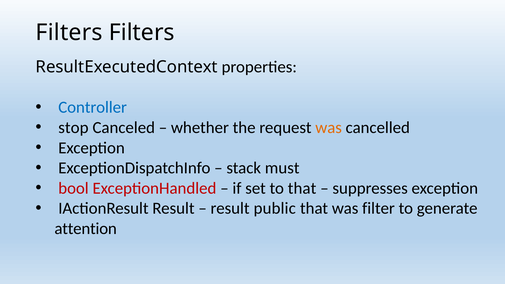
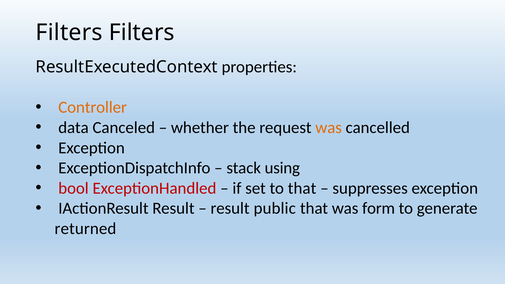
Controller colour: blue -> orange
stop: stop -> data
must: must -> using
filter: filter -> form
attention: attention -> returned
